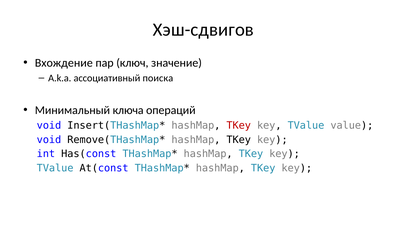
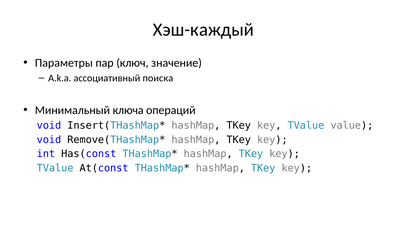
Хэш-сдвигов: Хэш-сдвигов -> Хэш-каждый
Вхождение: Вхождение -> Параметры
TKey at (239, 125) colour: red -> black
